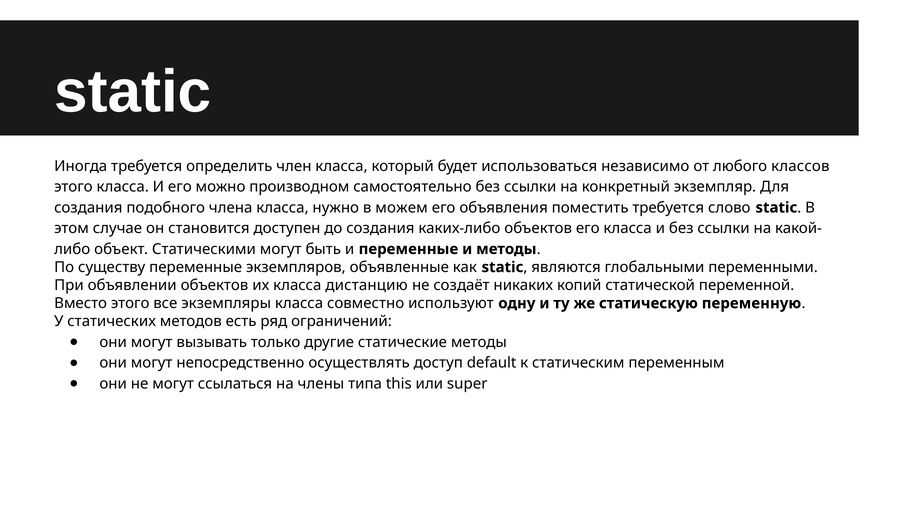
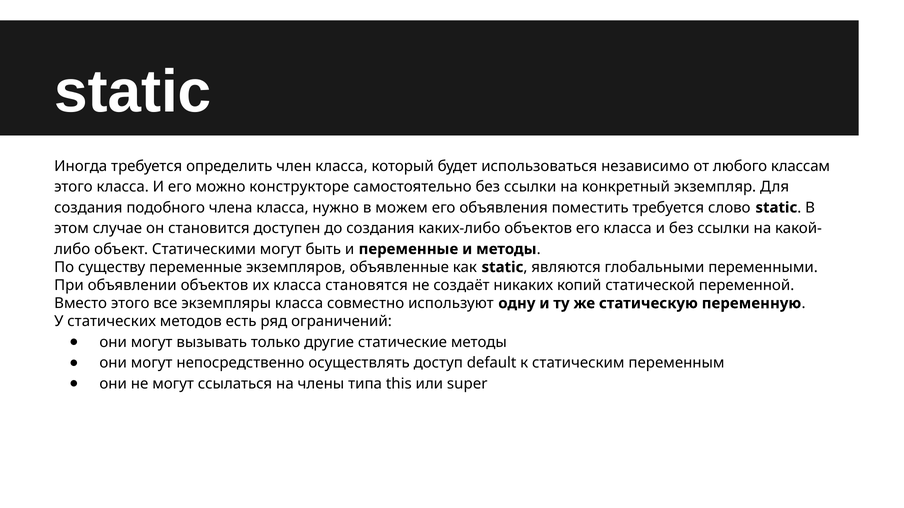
классов: классов -> классам
производном: производном -> конструкторе
дистанцию: дистанцию -> становятся
